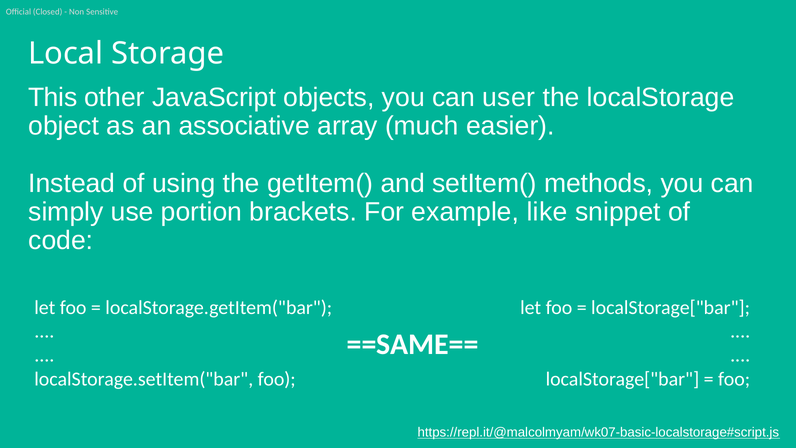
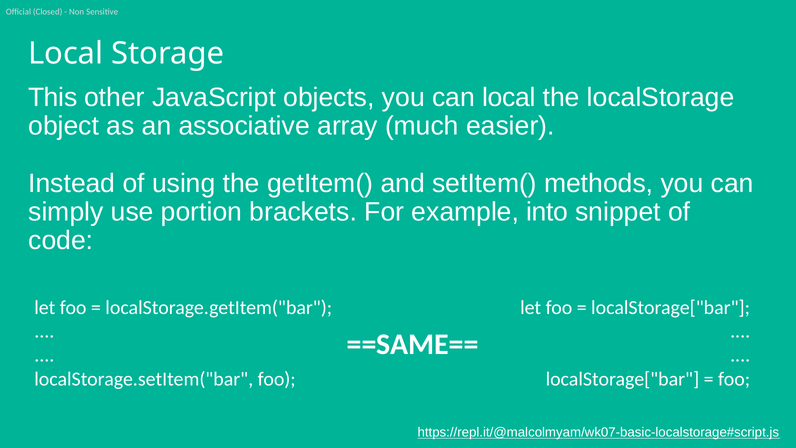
can user: user -> local
like: like -> into
